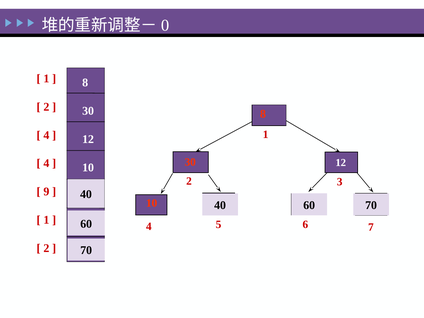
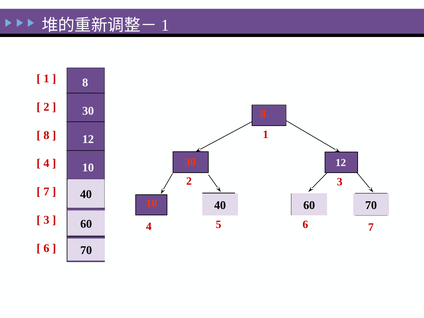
0 at (165, 25): 0 -> 1
4 at (46, 135): 4 -> 8
9 at (46, 192): 9 -> 7
1 at (46, 220): 1 -> 3
2 at (46, 248): 2 -> 6
